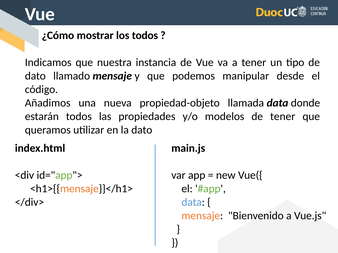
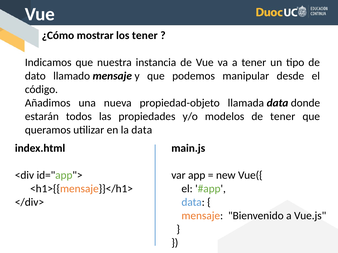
los todos: todos -> tener
la dato: dato -> data
